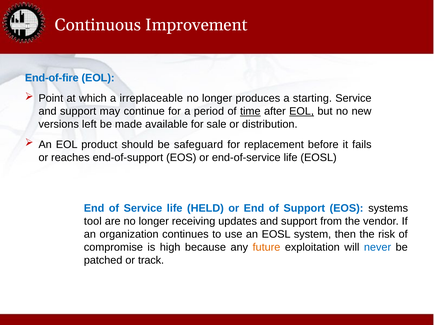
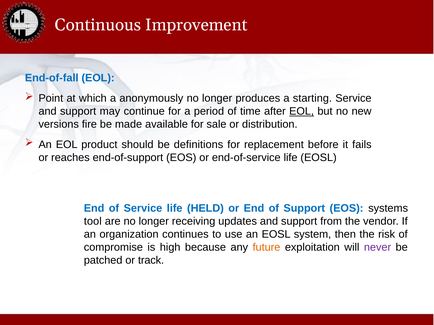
End-of-fire: End-of-fire -> End-of-fall
irreplaceable: irreplaceable -> anonymously
time underline: present -> none
left: left -> fire
safeguard: safeguard -> definitions
never colour: blue -> purple
